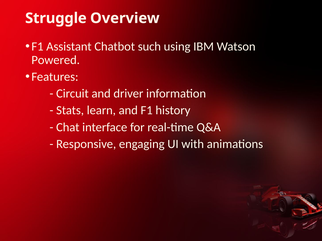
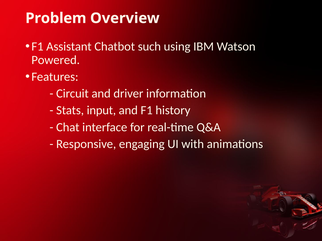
Struggle: Struggle -> Problem
learn: learn -> input
